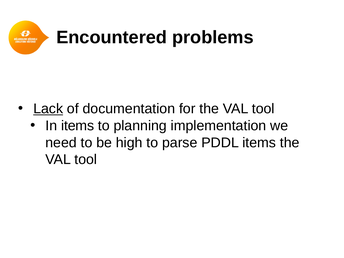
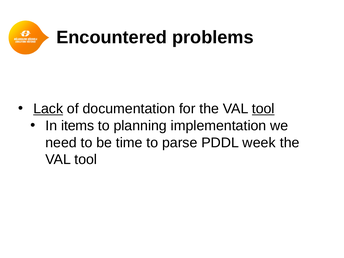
tool at (263, 109) underline: none -> present
high: high -> time
PDDL items: items -> week
